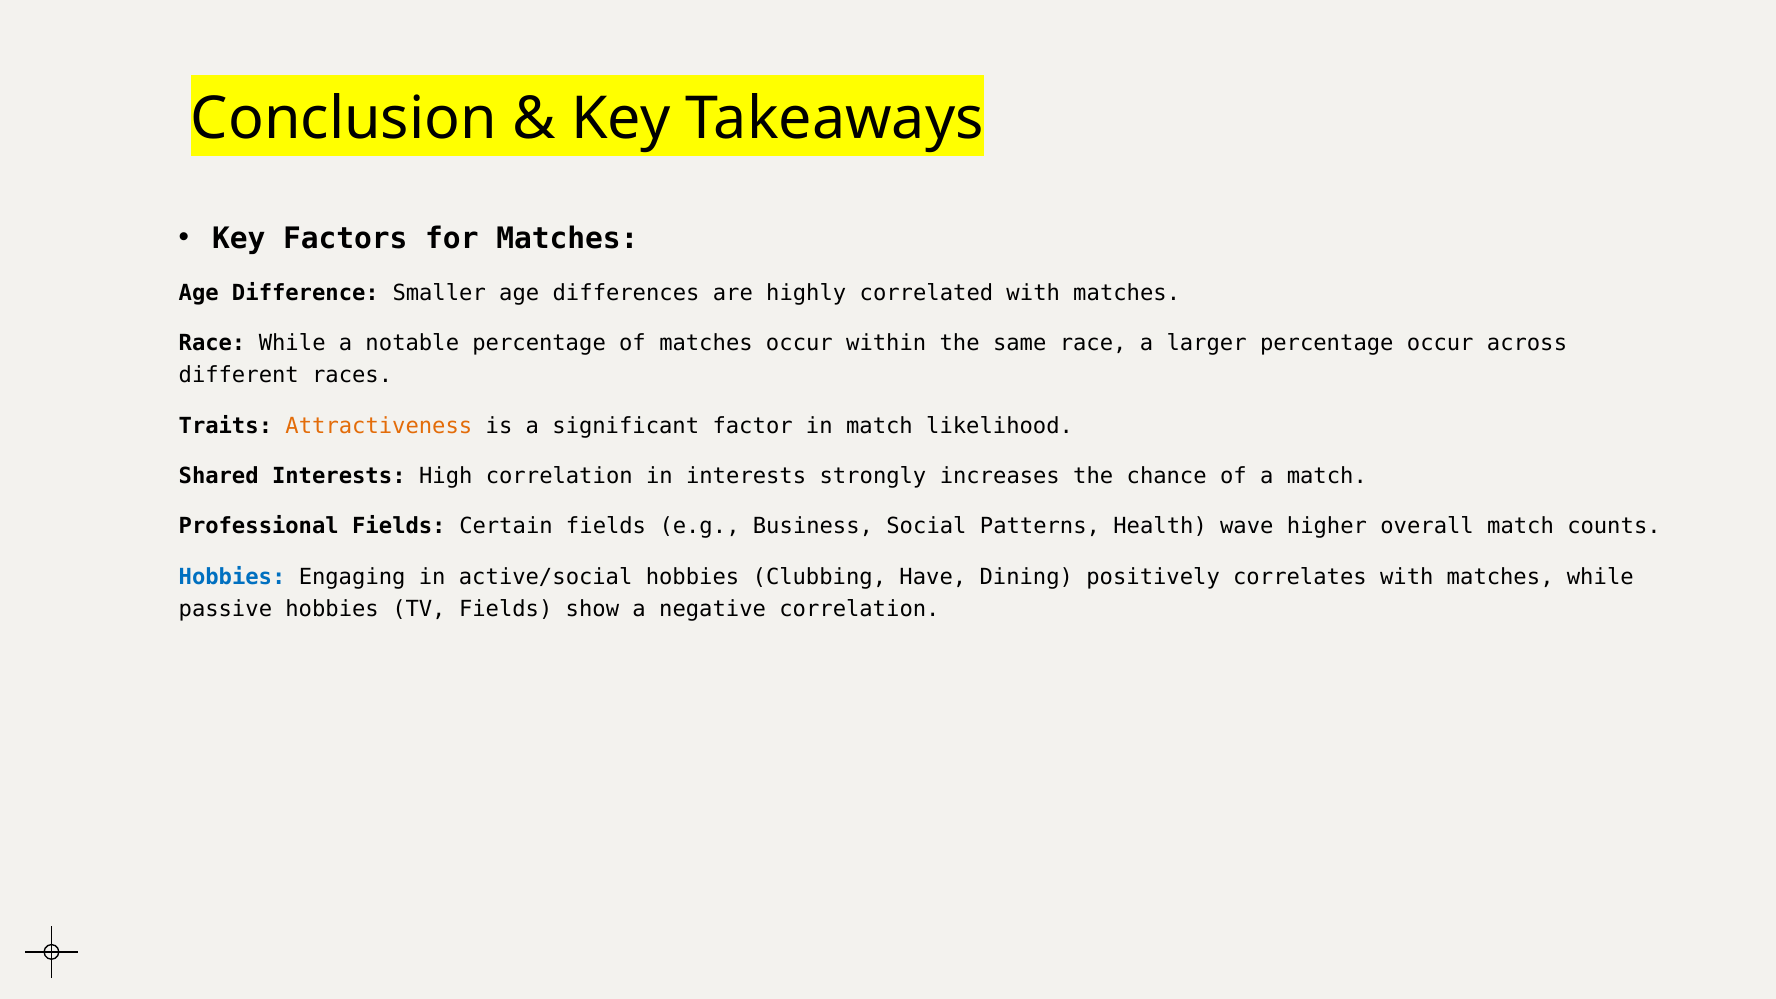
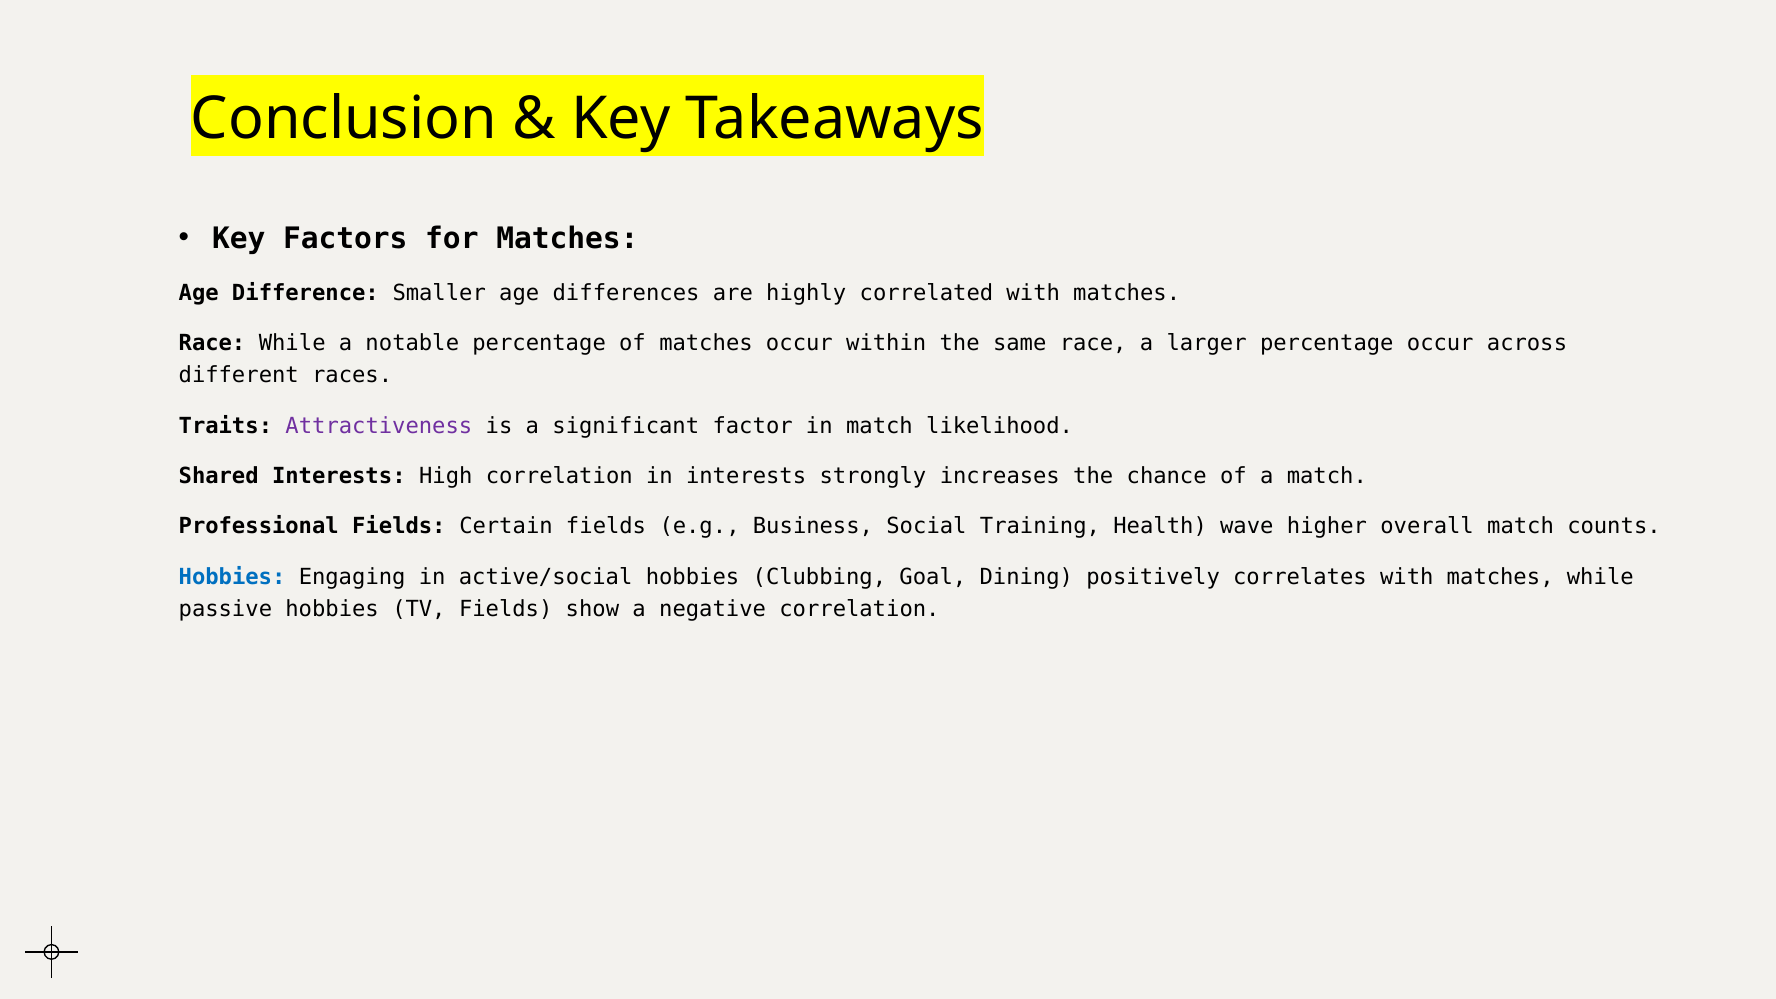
Attractiveness colour: orange -> purple
Patterns: Patterns -> Training
Have: Have -> Goal
